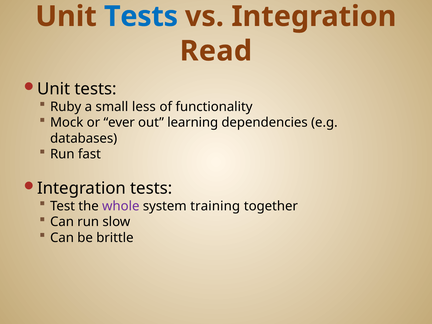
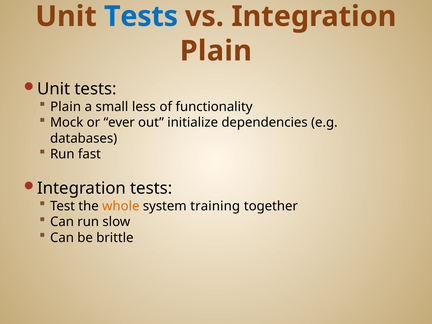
Read at (216, 51): Read -> Plain
Ruby at (66, 107): Ruby -> Plain
learning: learning -> initialize
whole colour: purple -> orange
